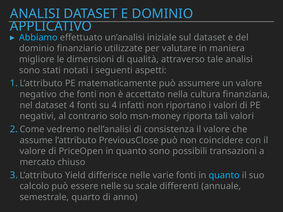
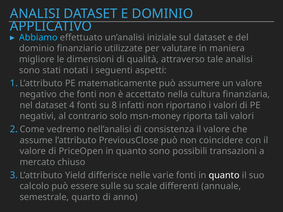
su 4: 4 -> 8
quanto at (224, 175) colour: light blue -> white
essere nelle: nelle -> sulle
